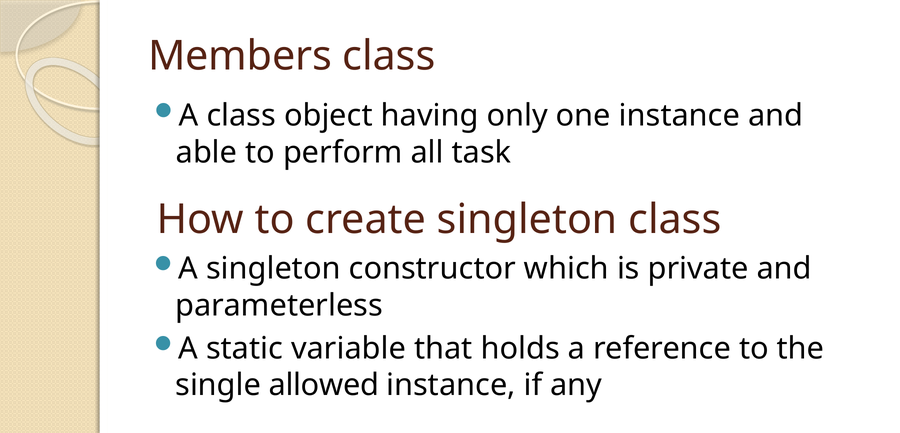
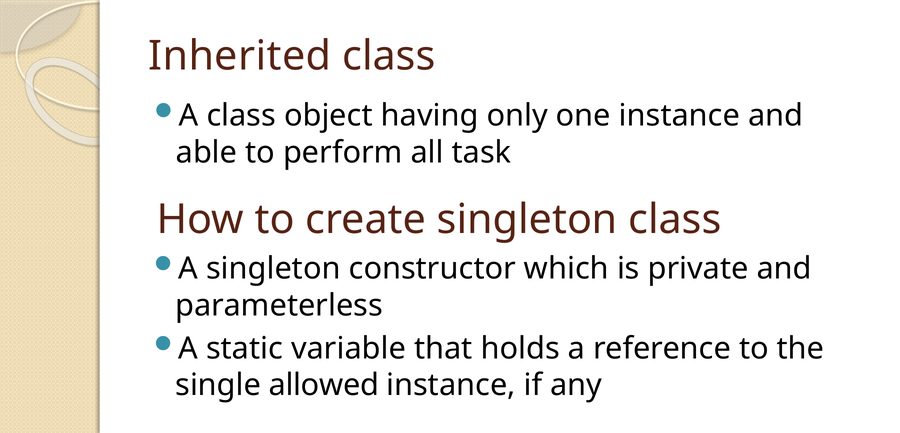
Members: Members -> Inherited
